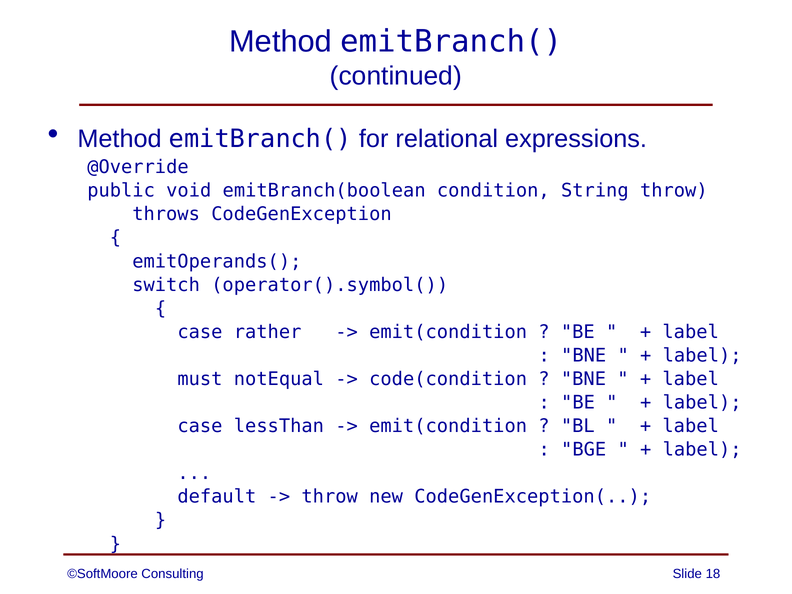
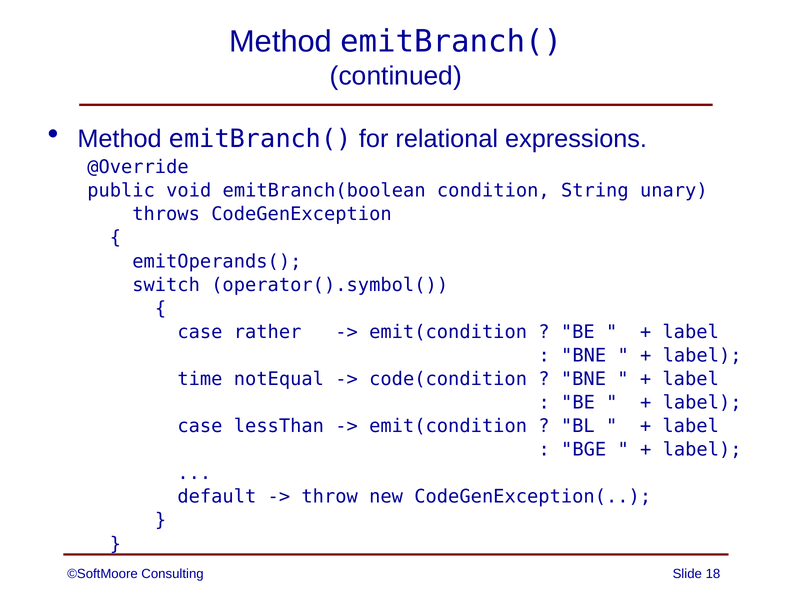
String throw: throw -> unary
must: must -> time
